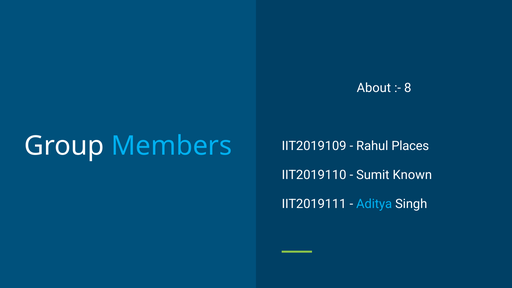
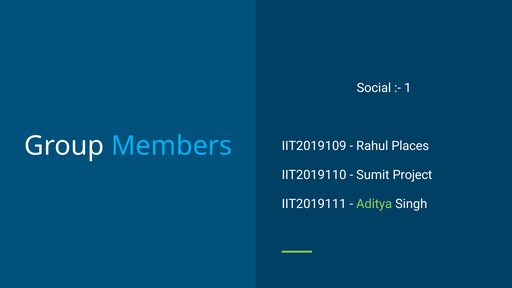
About: About -> Social
8: 8 -> 1
Known: Known -> Project
Aditya colour: light blue -> light green
